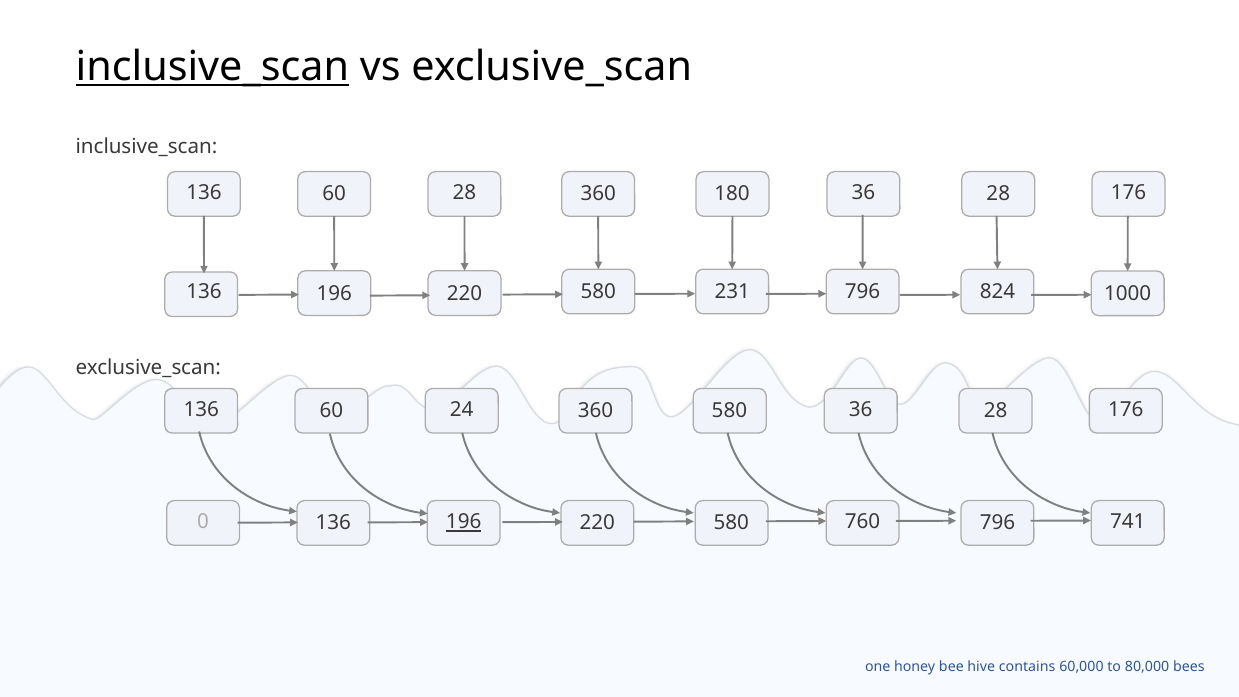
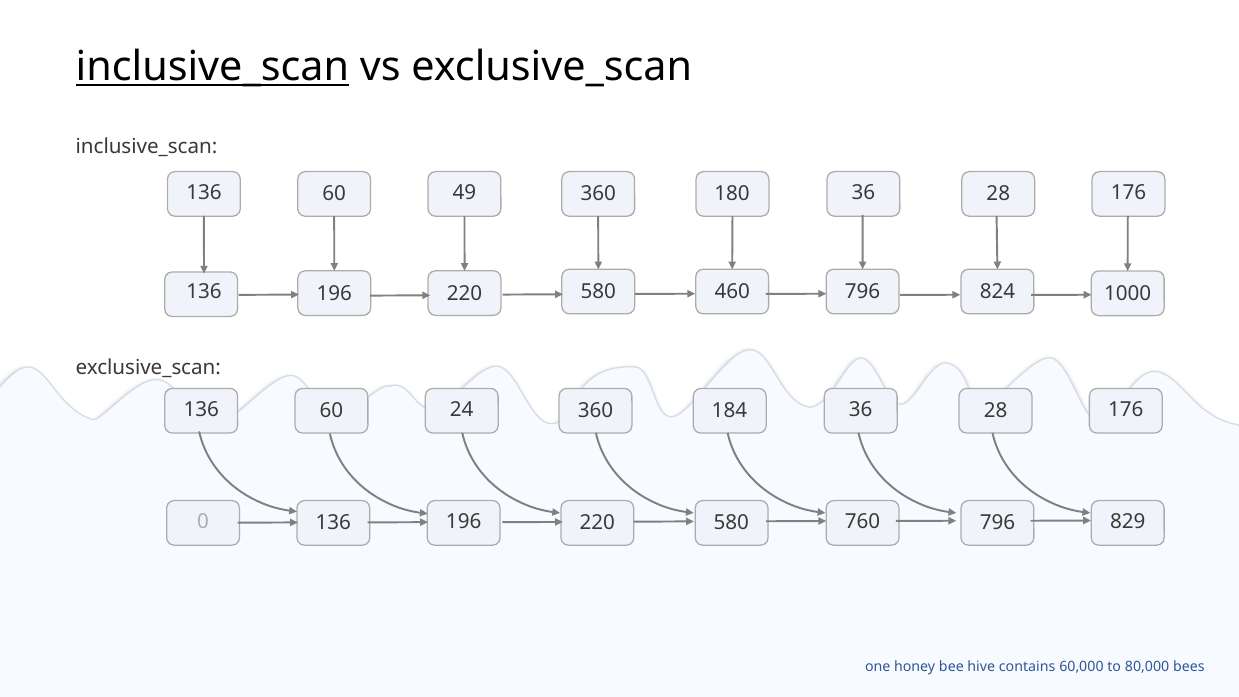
60 28: 28 -> 49
231: 231 -> 460
360 580: 580 -> 184
196 at (464, 522) underline: present -> none
741: 741 -> 829
